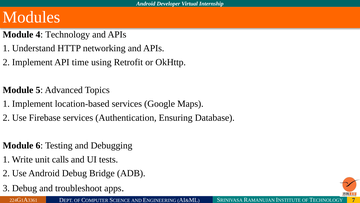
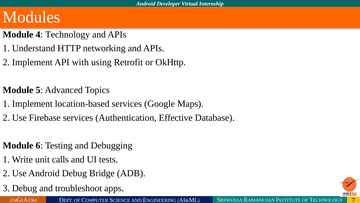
time: time -> with
Ensuring: Ensuring -> Effective
